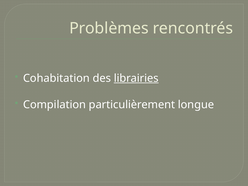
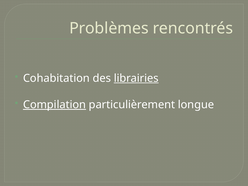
Compilation underline: none -> present
